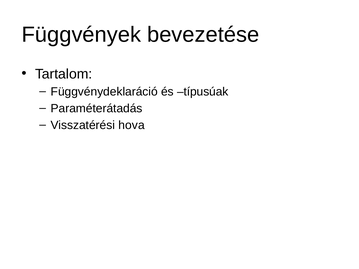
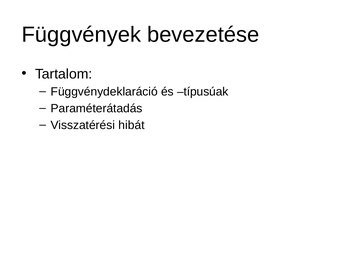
hova: hova -> hibát
